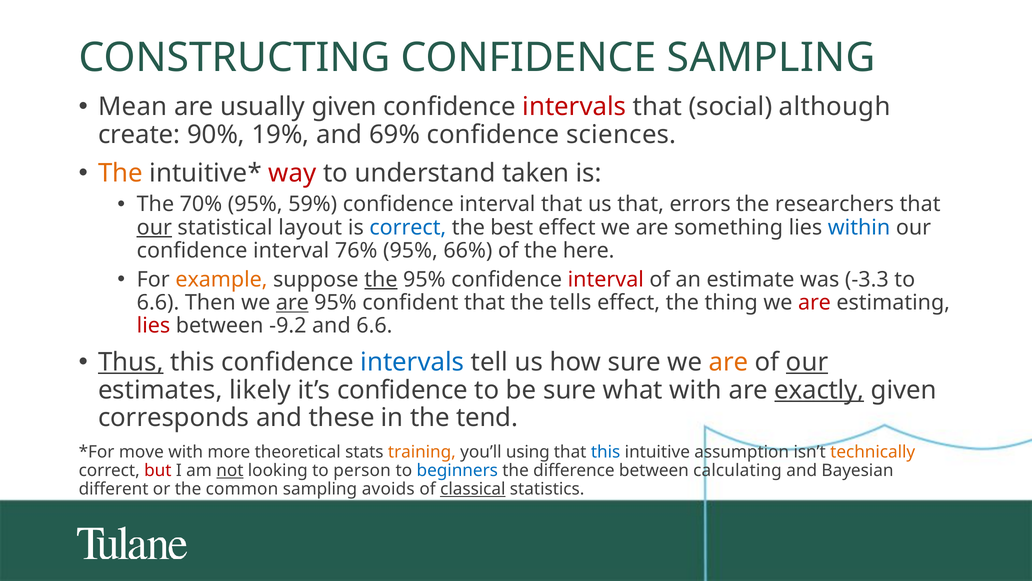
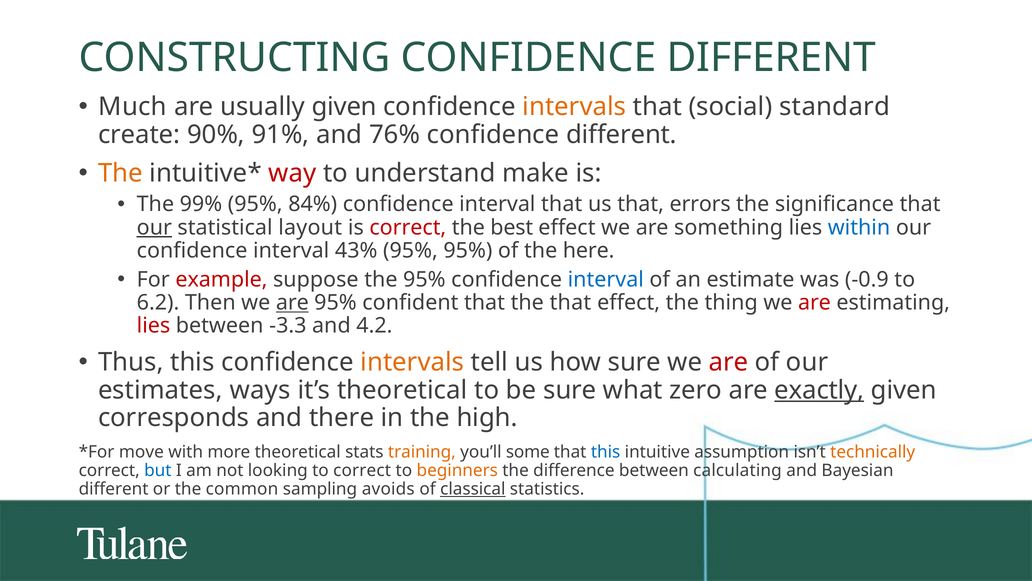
CONSTRUCTING CONFIDENCE SAMPLING: SAMPLING -> DIFFERENT
Mean: Mean -> Much
intervals at (574, 107) colour: red -> orange
although: although -> standard
19%: 19% -> 91%
69%: 69% -> 76%
sciences at (621, 135): sciences -> different
taken: taken -> make
70%: 70% -> 99%
59%: 59% -> 84%
researchers: researchers -> significance
correct at (408, 227) colour: blue -> red
76%: 76% -> 43%
95% 66%: 66% -> 95%
example colour: orange -> red
the at (381, 279) underline: present -> none
interval at (606, 279) colour: red -> blue
-3.3: -3.3 -> -0.9
6.6 at (158, 302): 6.6 -> 6.2
the tells: tells -> that
-9.2: -9.2 -> -3.3
and 6.6: 6.6 -> 4.2
Thus underline: present -> none
intervals at (412, 362) colour: blue -> orange
are at (729, 362) colour: orange -> red
our at (807, 362) underline: present -> none
likely: likely -> ways
it’s confidence: confidence -> theoretical
what with: with -> zero
these: these -> there
tend: tend -> high
using: using -> some
but colour: red -> blue
not underline: present -> none
to person: person -> correct
beginners colour: blue -> orange
